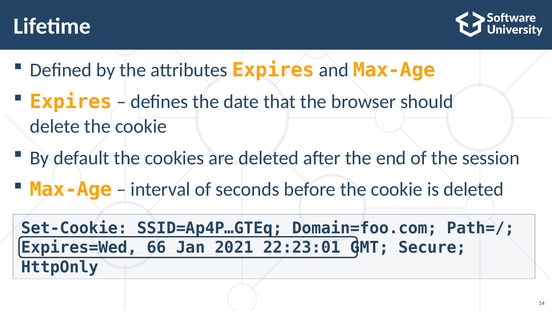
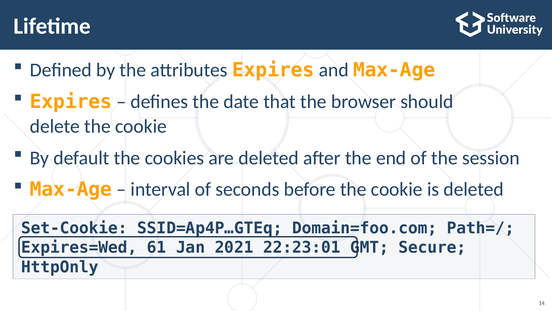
66: 66 -> 61
